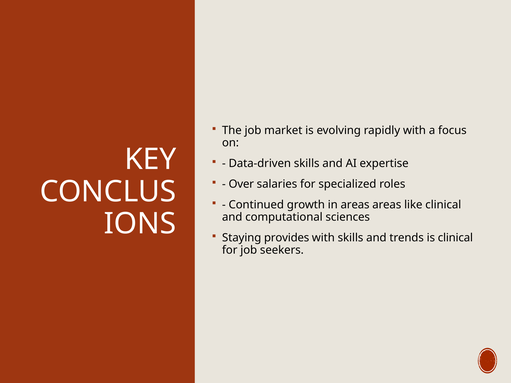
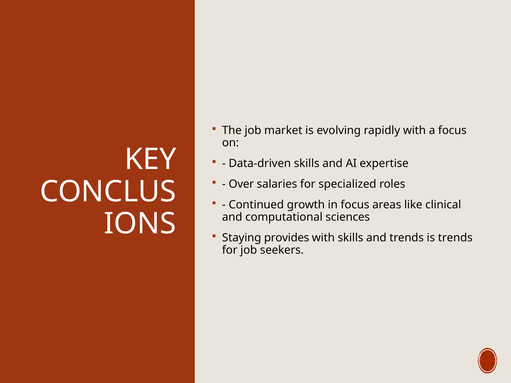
in areas: areas -> focus
is clinical: clinical -> trends
